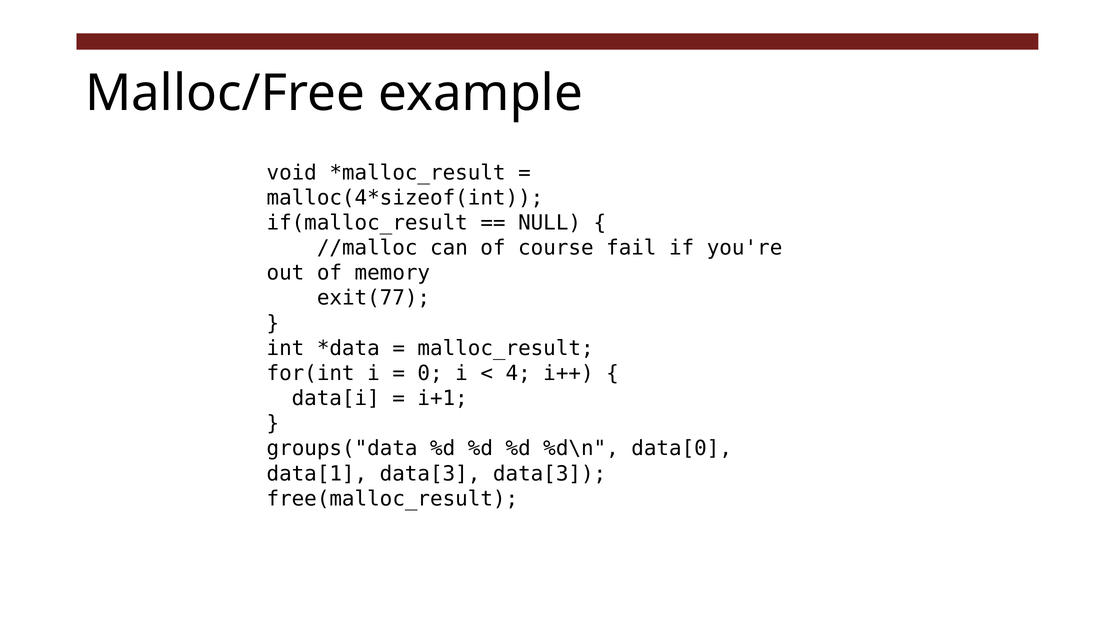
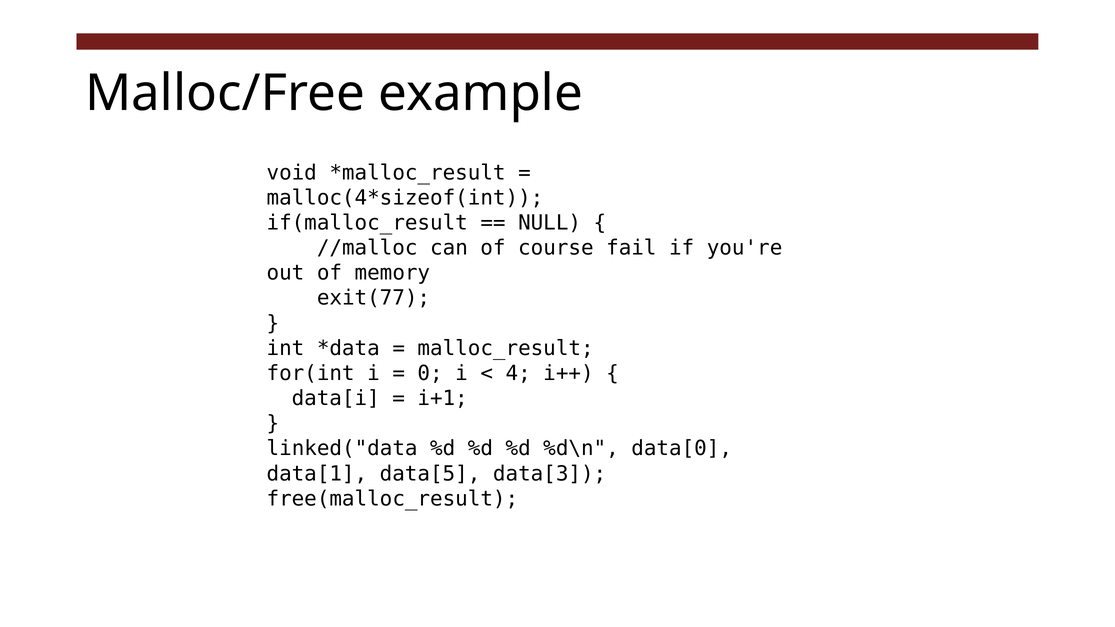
groups("data: groups("data -> linked("data
data[1 data[3: data[3 -> data[5
